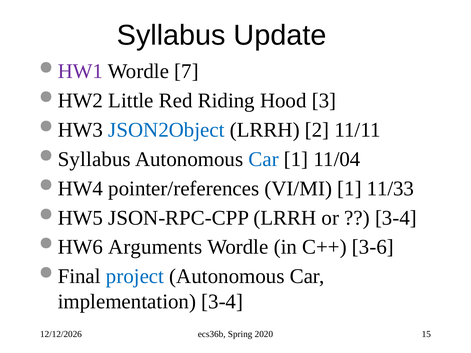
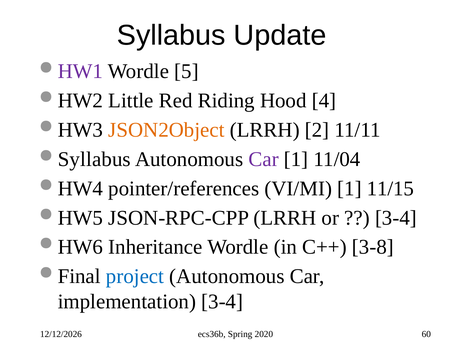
7: 7 -> 5
3: 3 -> 4
JSON2Object colour: blue -> orange
Car at (264, 159) colour: blue -> purple
11/33: 11/33 -> 11/15
Arguments: Arguments -> Inheritance
3-6: 3-6 -> 3-8
15: 15 -> 60
